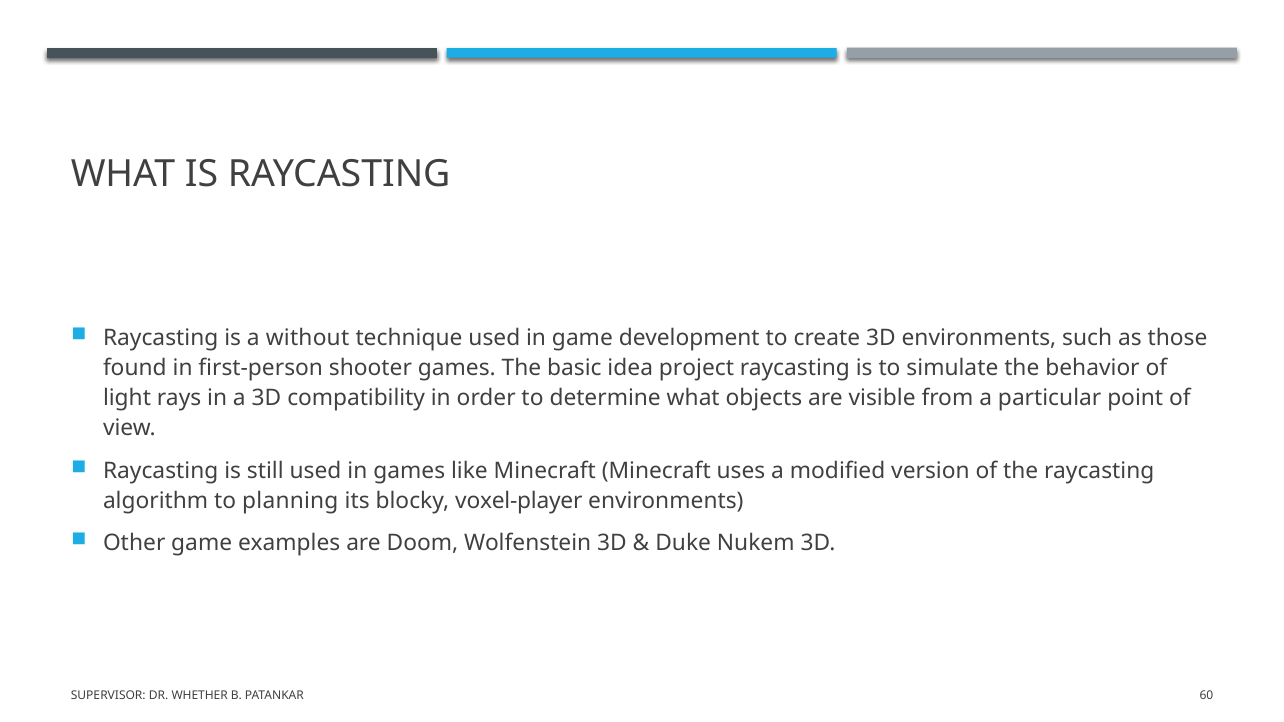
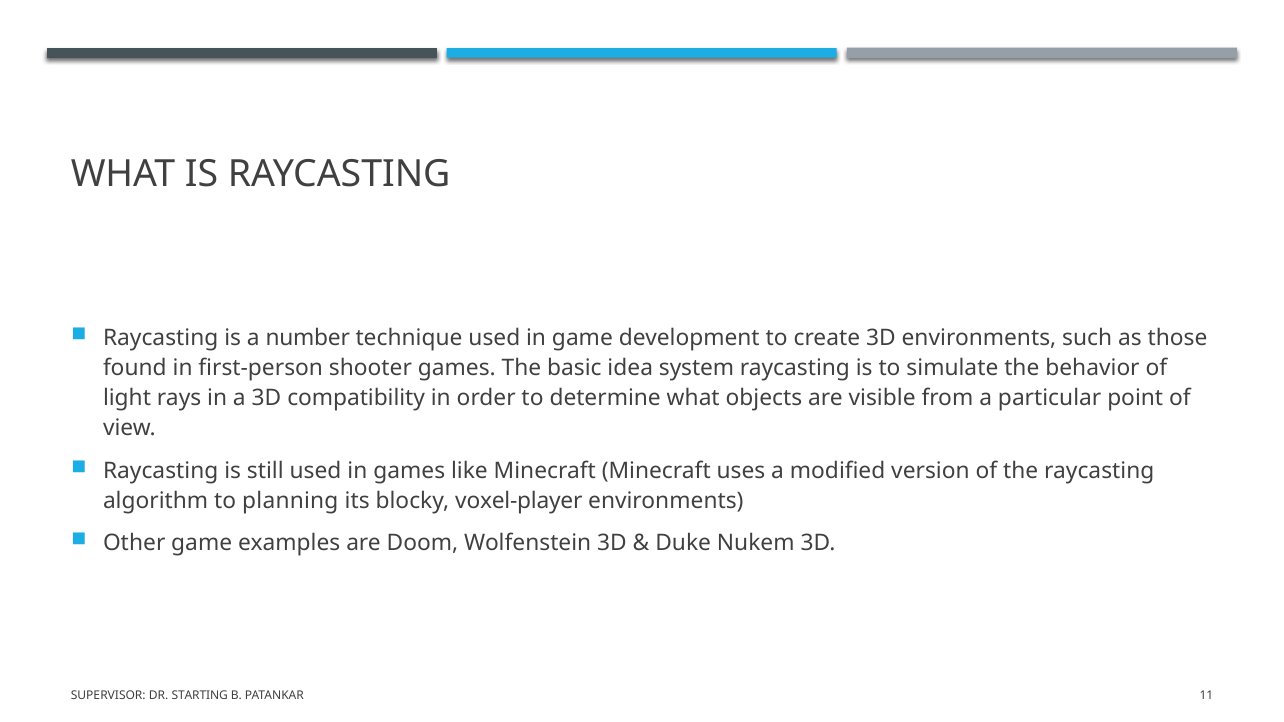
without: without -> number
project: project -> system
WHETHER: WHETHER -> STARTING
60: 60 -> 11
